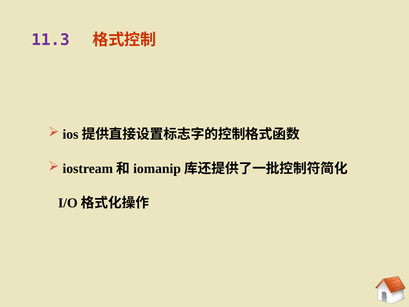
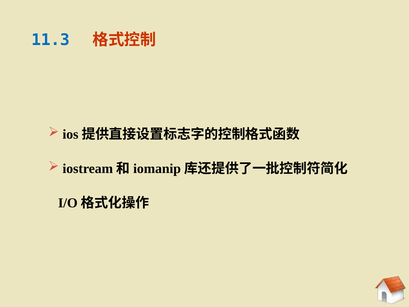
11.3 colour: purple -> blue
